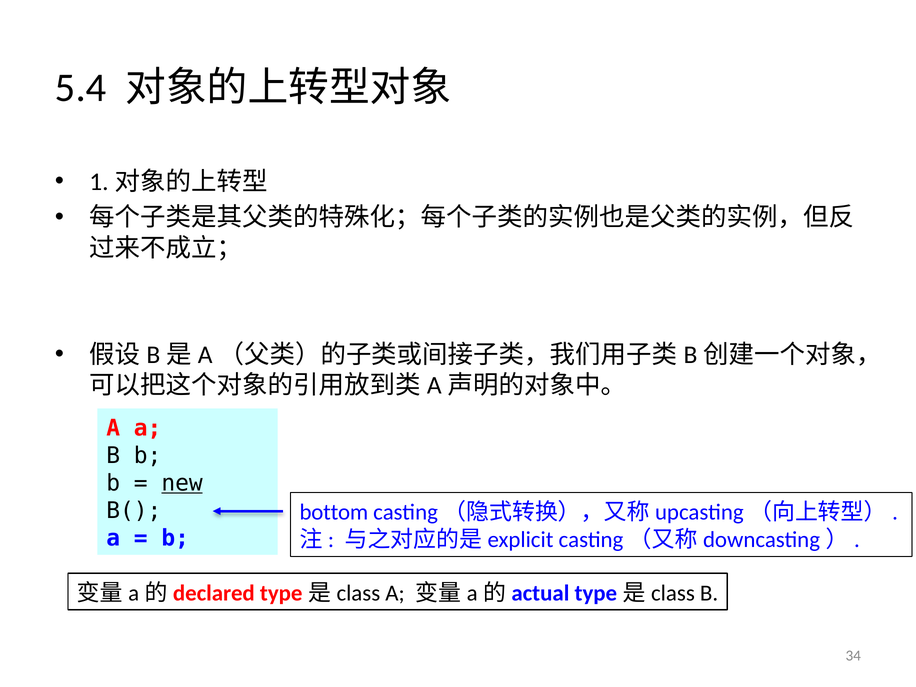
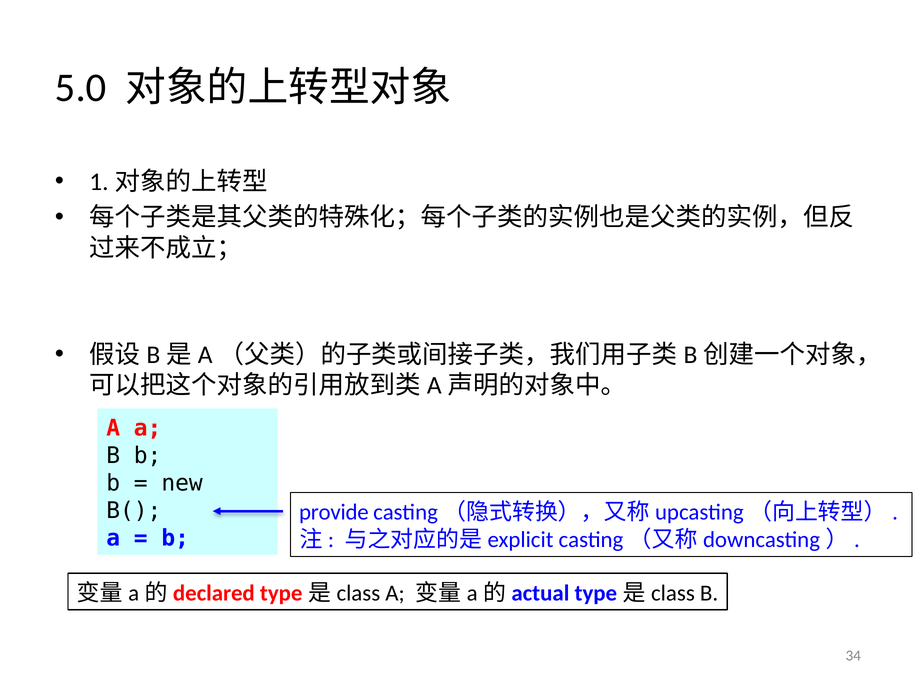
5.4: 5.4 -> 5.0
new underline: present -> none
bottom: bottom -> provide
